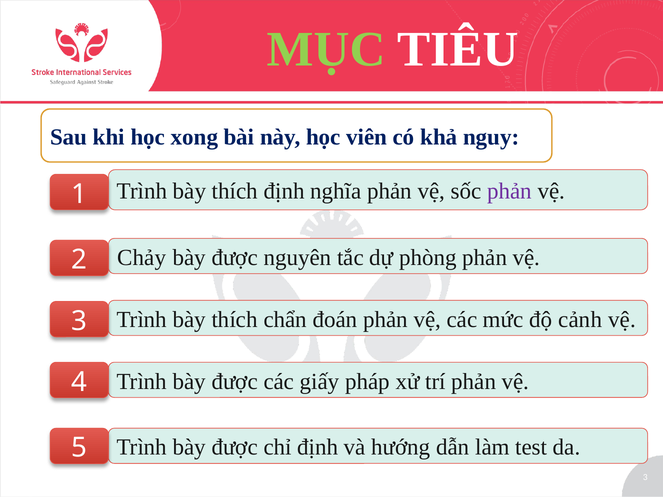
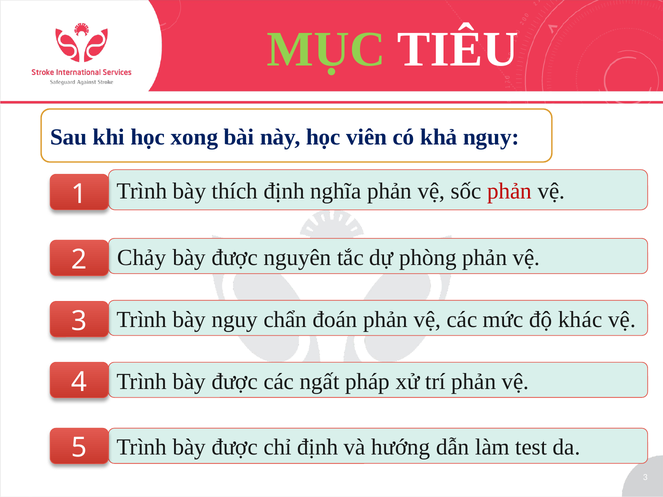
phản at (510, 191) colour: purple -> red
thích at (235, 320): thích -> nguy
cảnh: cảnh -> khác
giấy: giấy -> ngất
